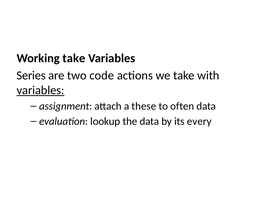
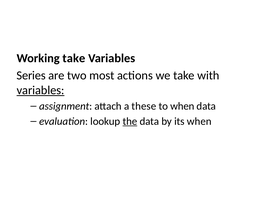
code: code -> most
to often: often -> when
the underline: none -> present
its every: every -> when
